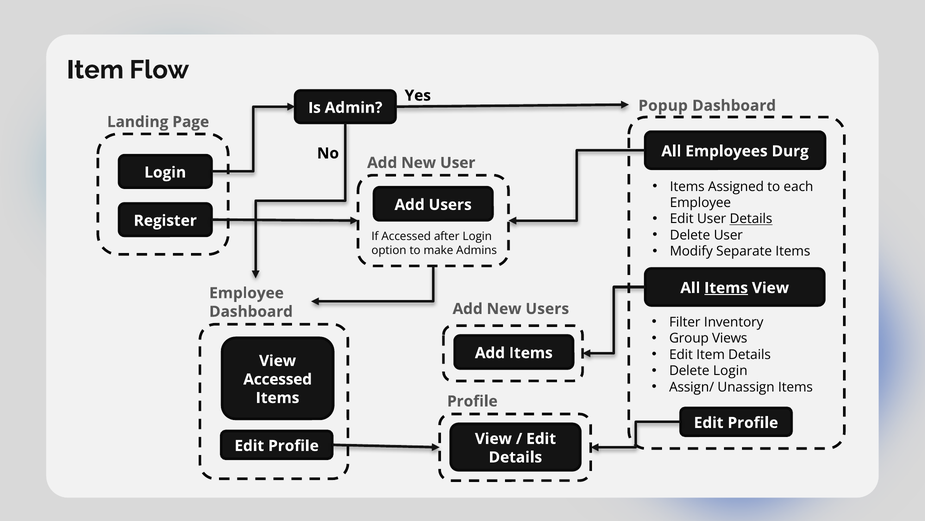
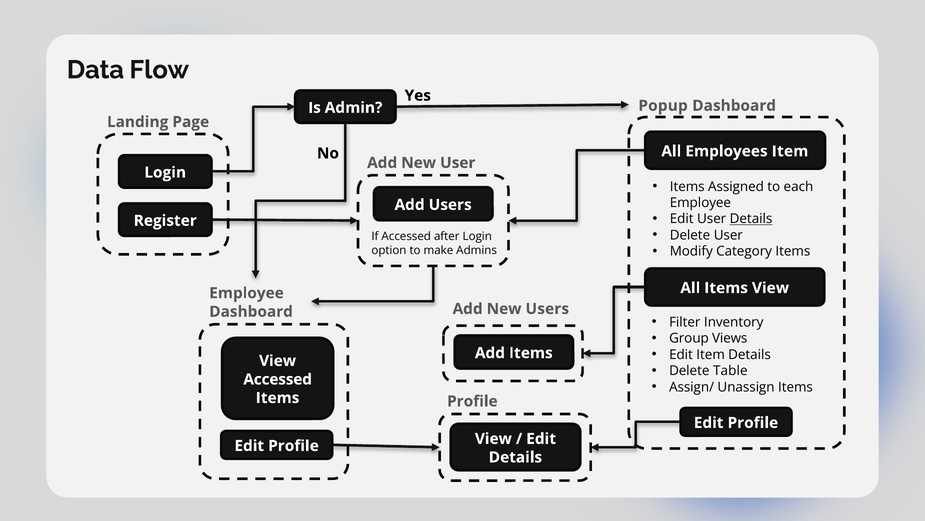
Item at (95, 70): Item -> Data
Employees Durg: Durg -> Item
Separate: Separate -> Category
Items at (726, 288) underline: present -> none
Delete Login: Login -> Table
